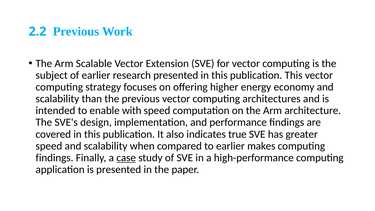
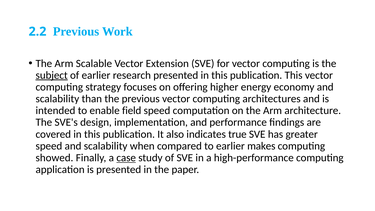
subject underline: none -> present
with: with -> field
findings at (55, 158): findings -> showed
